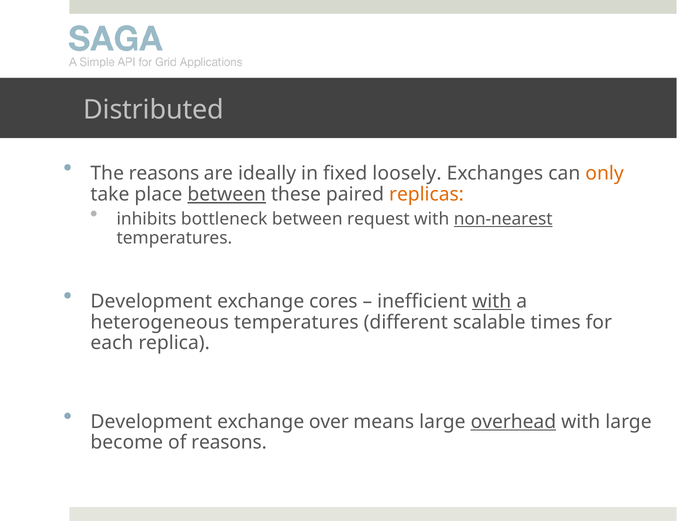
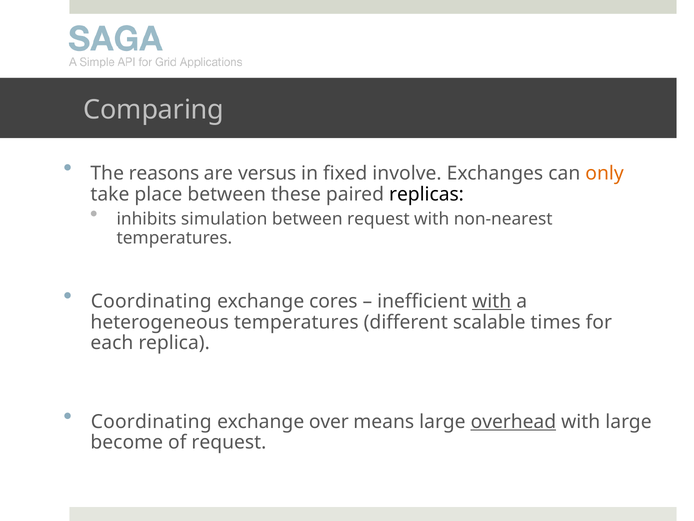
Distributed: Distributed -> Comparing
ideally: ideally -> versus
loosely: loosely -> involve
between at (227, 194) underline: present -> none
replicas colour: orange -> black
bottleneck: bottleneck -> simulation
non-nearest underline: present -> none
Development at (151, 301): Development -> Coordinating
Development at (151, 421): Development -> Coordinating
of reasons: reasons -> request
